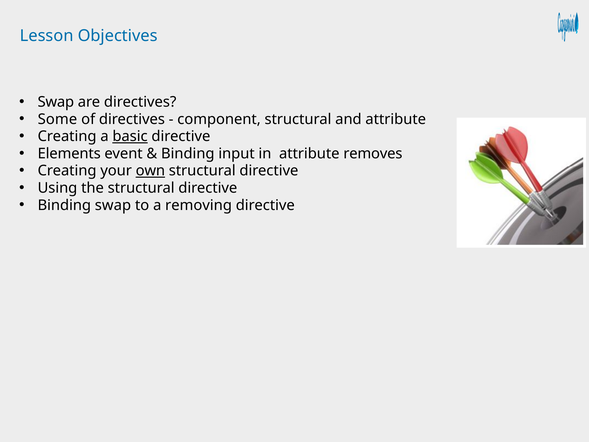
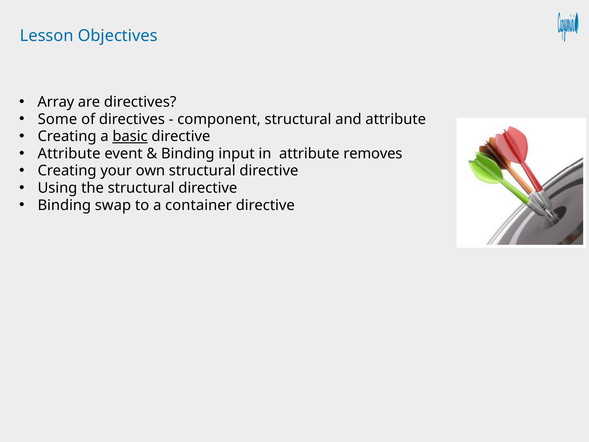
Swap at (56, 102): Swap -> Array
Elements at (69, 154): Elements -> Attribute
own underline: present -> none
removing: removing -> container
